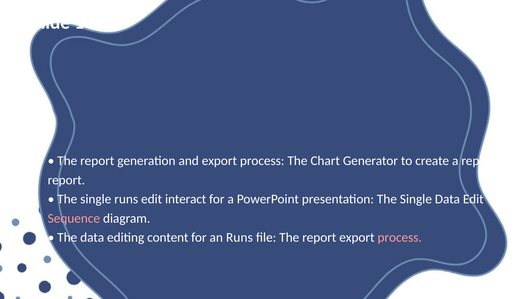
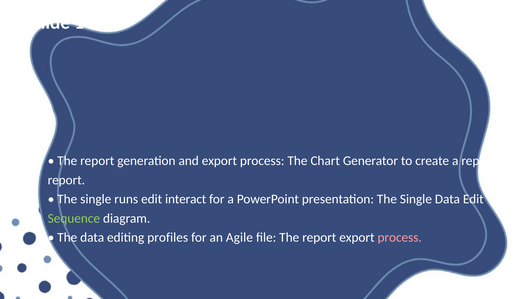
Sequence colour: pink -> light green
content: content -> profiles
an Runs: Runs -> Agile
